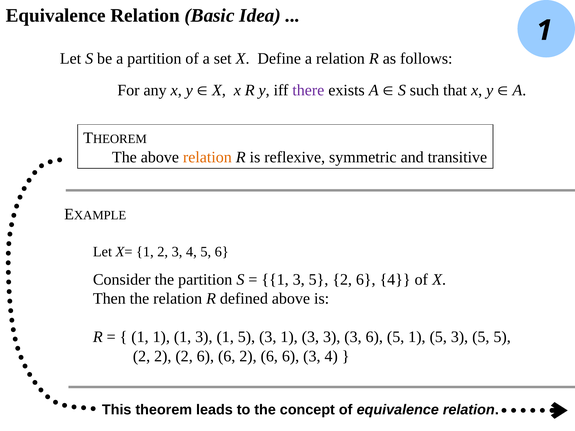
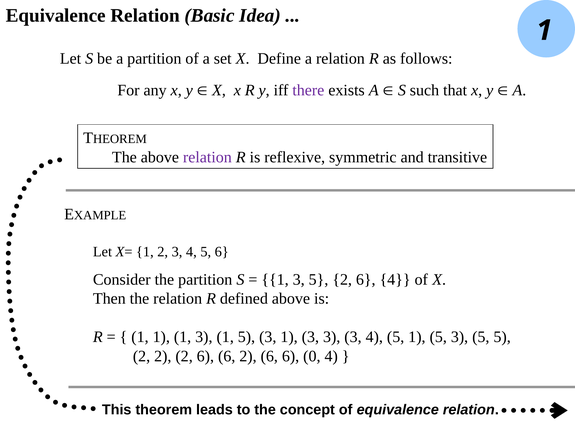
relation at (207, 157) colour: orange -> purple
3 3 6: 6 -> 4
6 3: 3 -> 0
